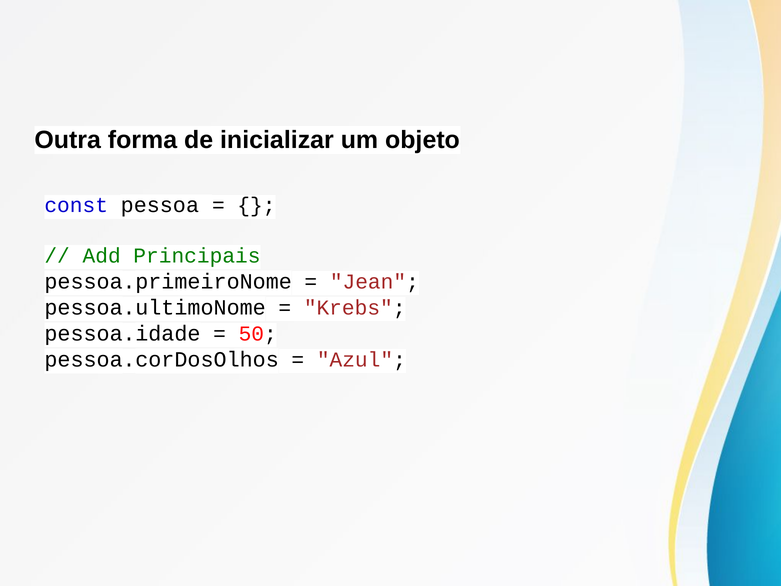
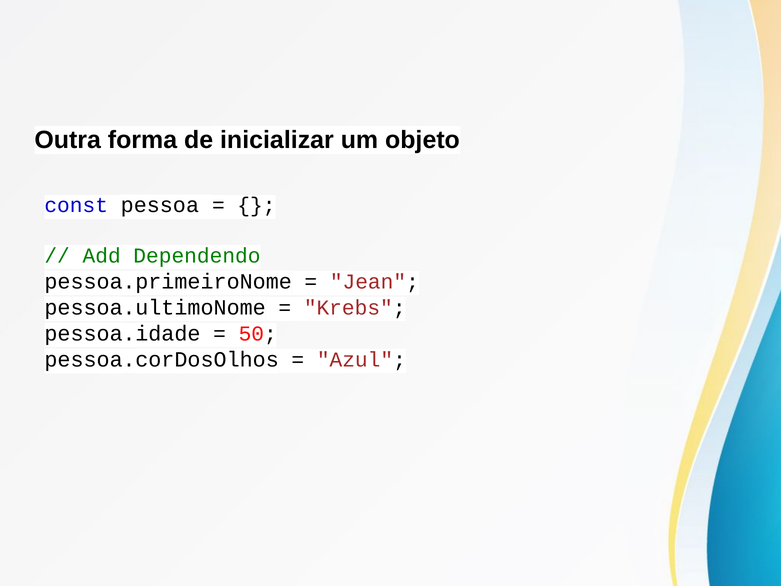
Principais: Principais -> Dependendo
